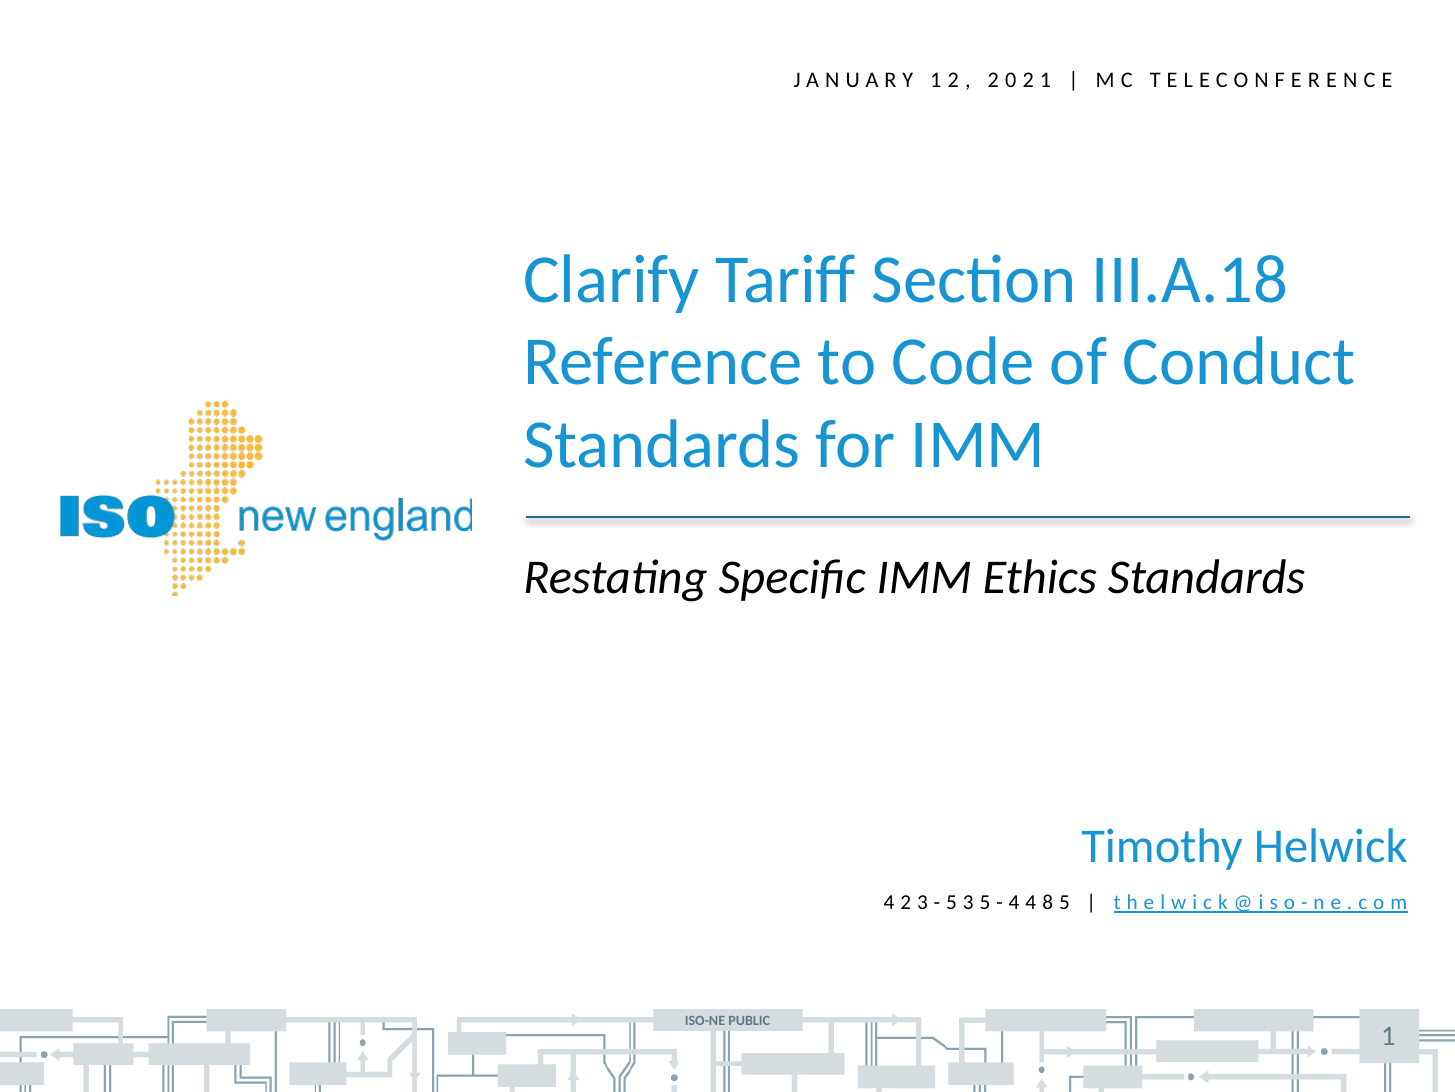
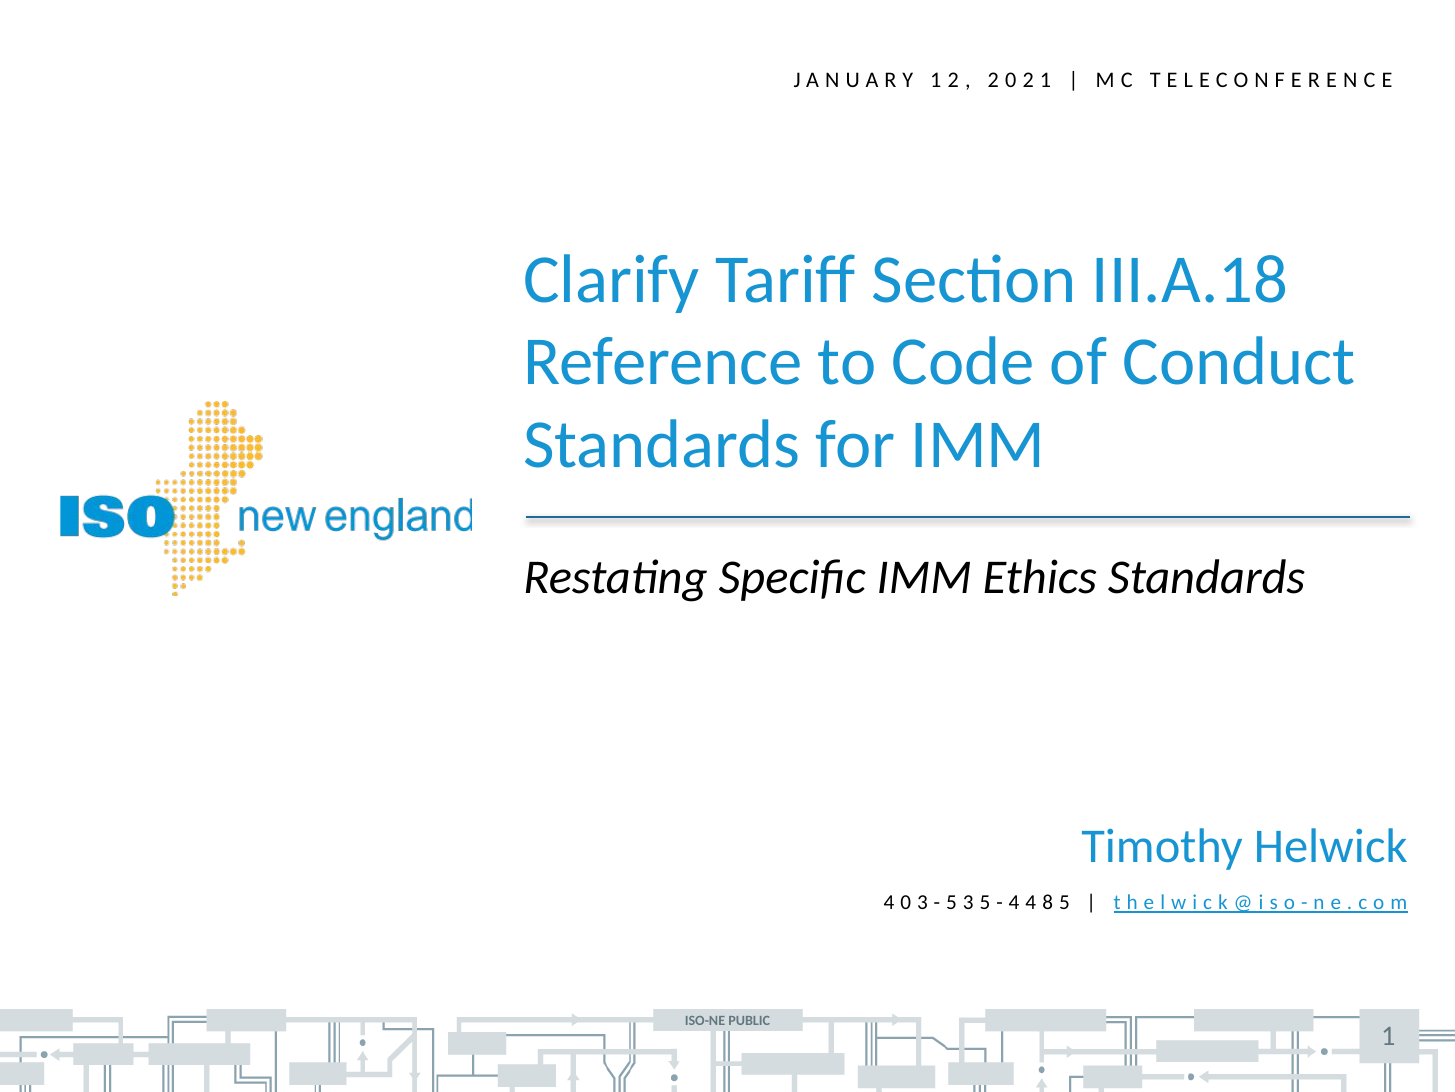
2 at (906, 902): 2 -> 0
